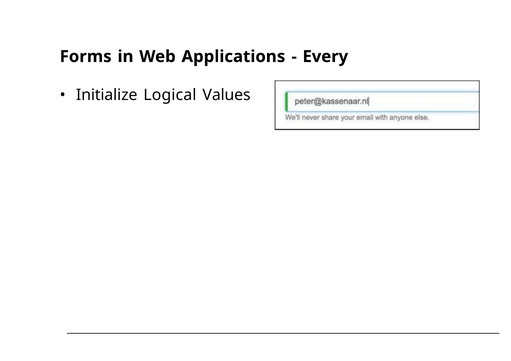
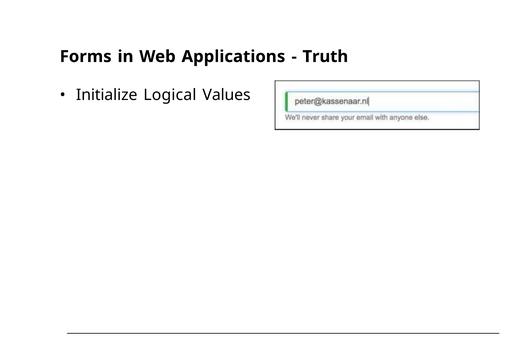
Every: Every -> Truth
